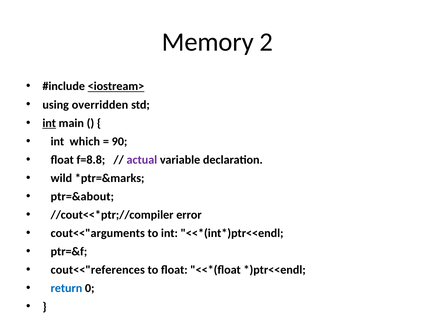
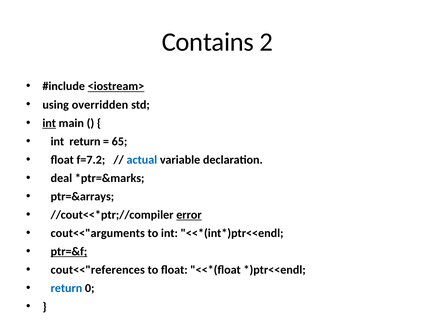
Memory: Memory -> Contains
int which: which -> return
90: 90 -> 65
f=8.8: f=8.8 -> f=7.2
actual colour: purple -> blue
wild: wild -> deal
ptr=&about: ptr=&about -> ptr=&arrays
error underline: none -> present
ptr=&f underline: none -> present
